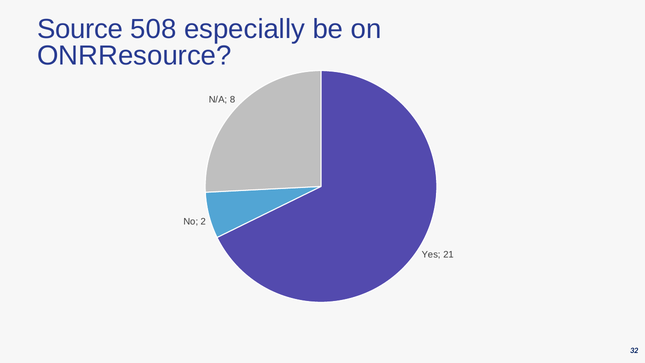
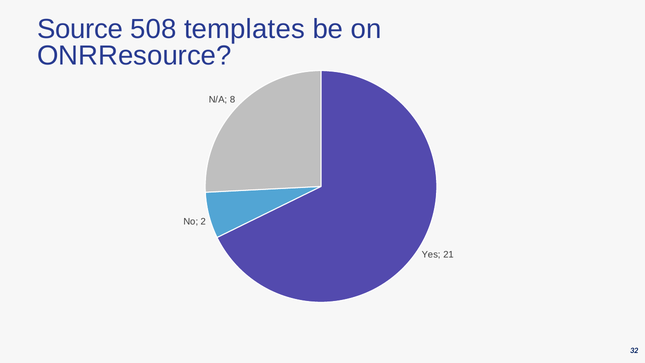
especially: especially -> templates
